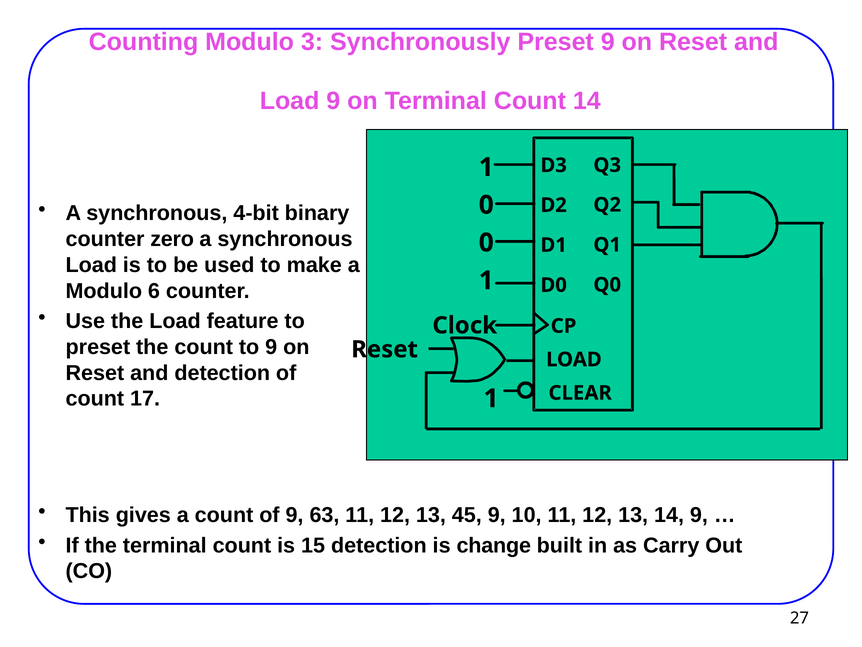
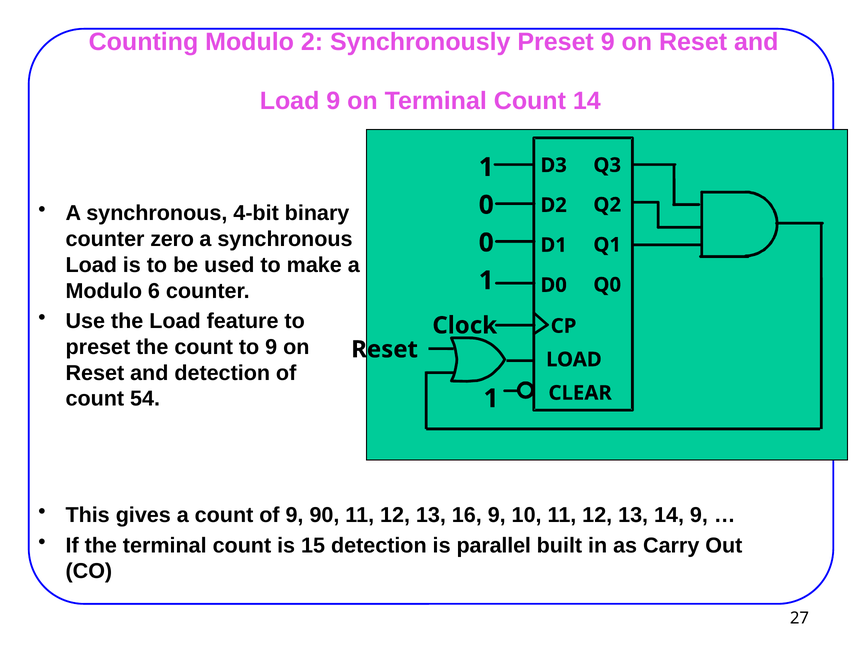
3: 3 -> 2
17: 17 -> 54
63: 63 -> 90
45: 45 -> 16
change: change -> parallel
